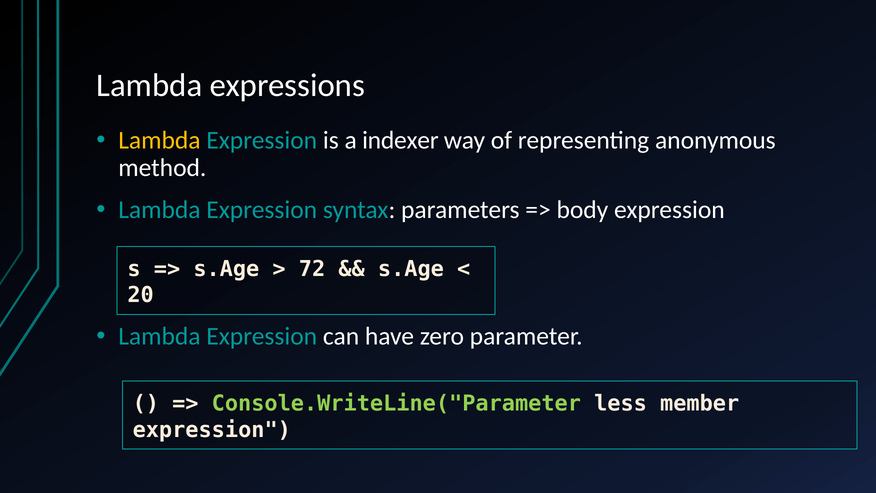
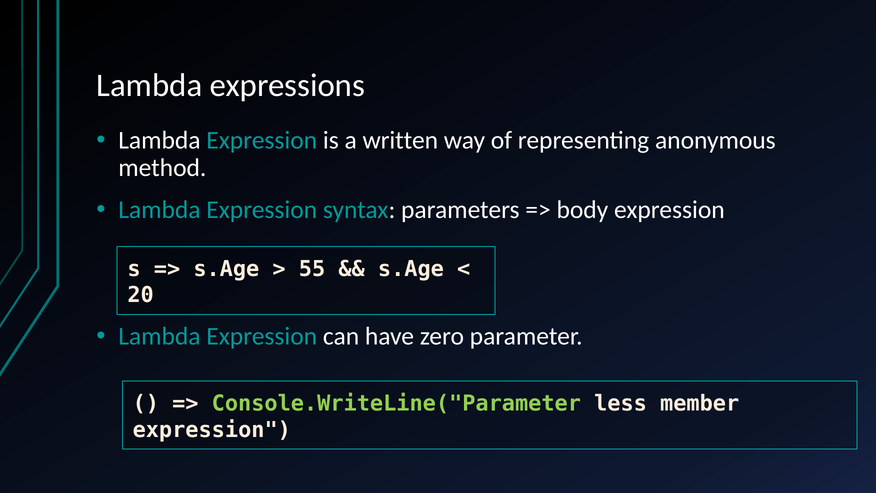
Lambda at (159, 140) colour: yellow -> white
indexer: indexer -> written
72: 72 -> 55
